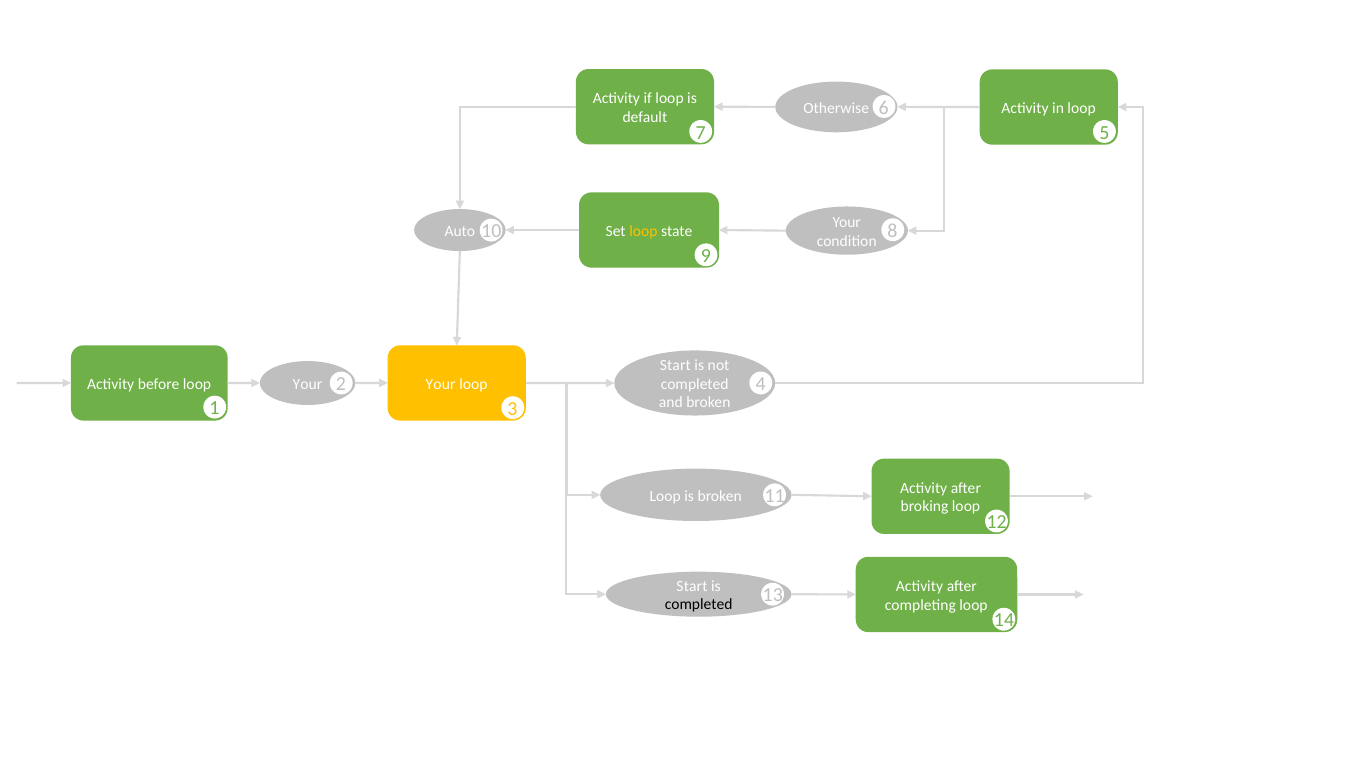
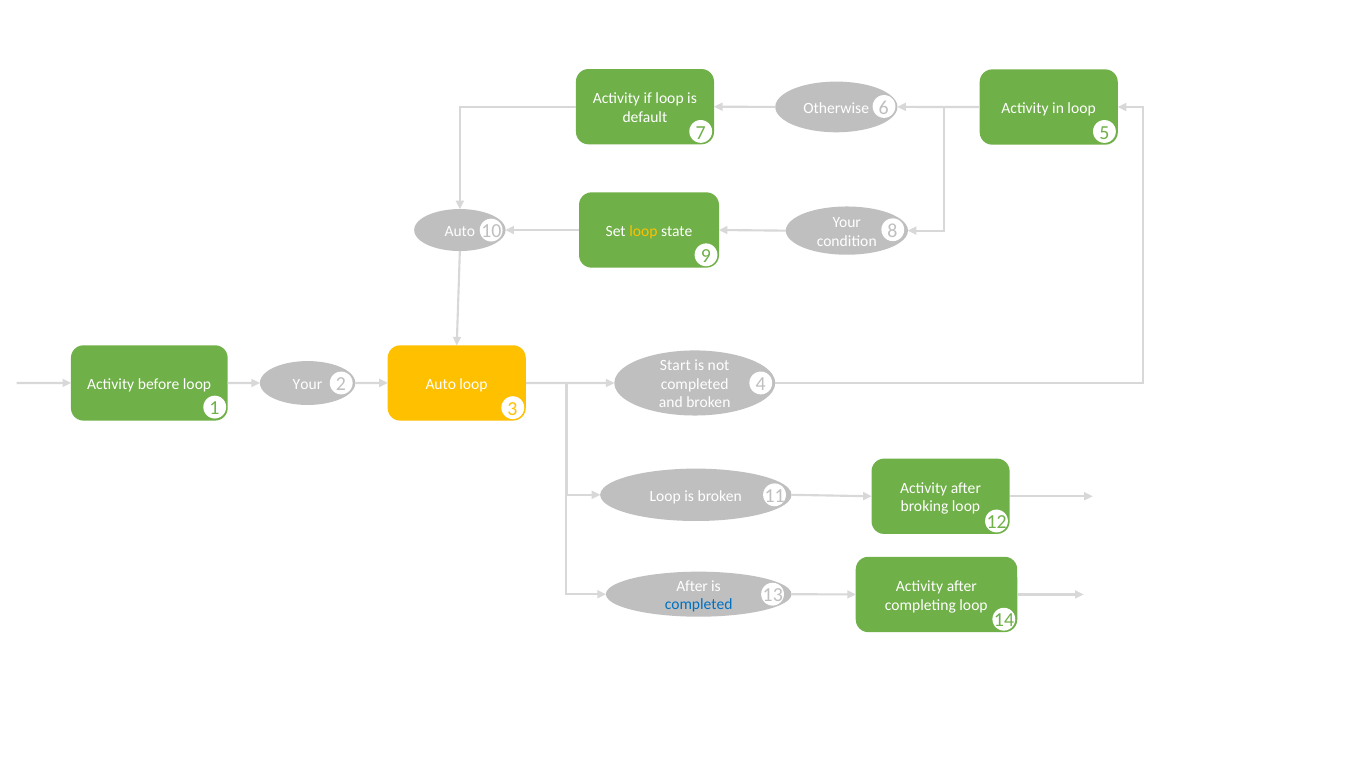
Your at (441, 384): Your -> Auto
Start at (692, 586): Start -> After
completed at (699, 604) colour: black -> blue
